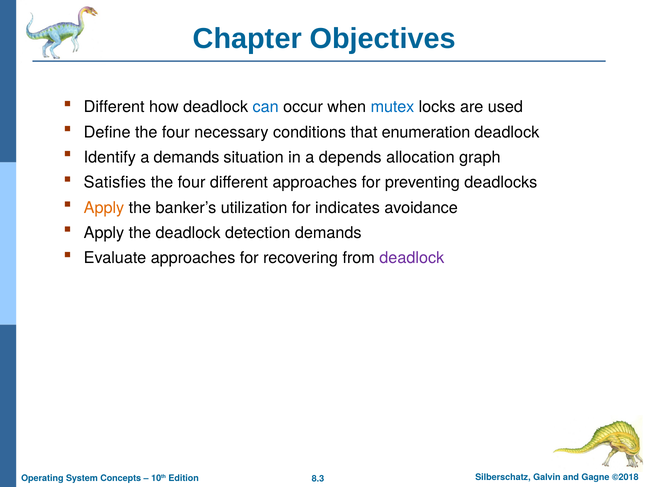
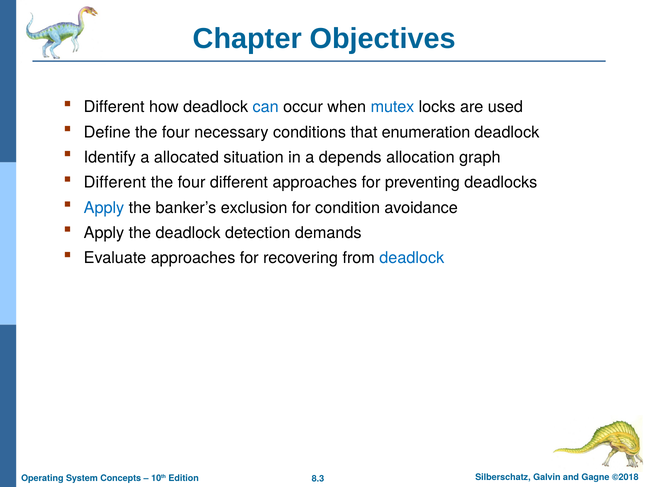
a demands: demands -> allocated
Satisfies at (115, 182): Satisfies -> Different
Apply at (104, 208) colour: orange -> blue
utilization: utilization -> exclusion
indicates: indicates -> condition
deadlock at (412, 258) colour: purple -> blue
